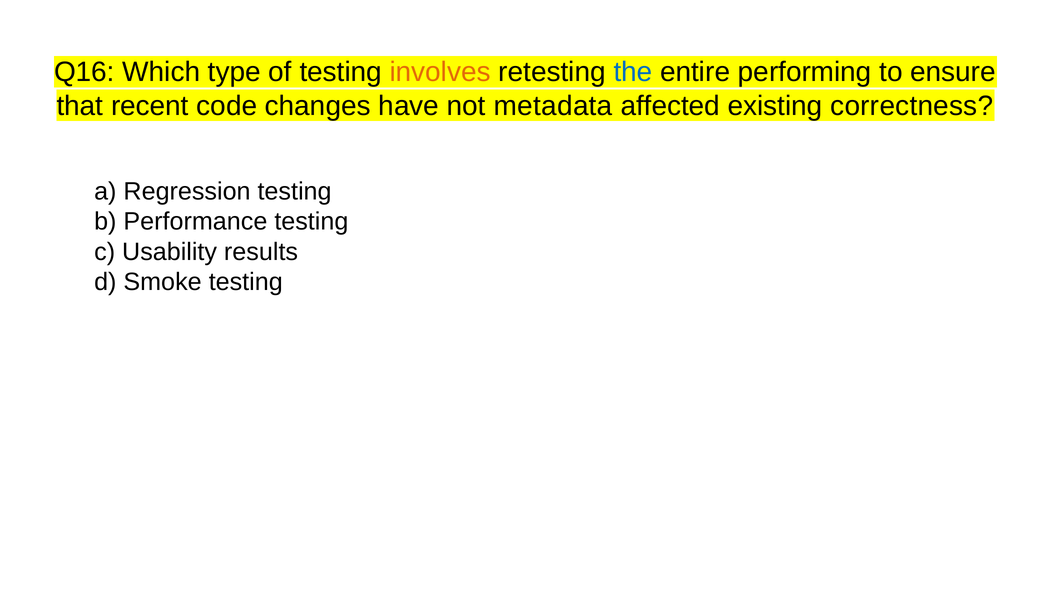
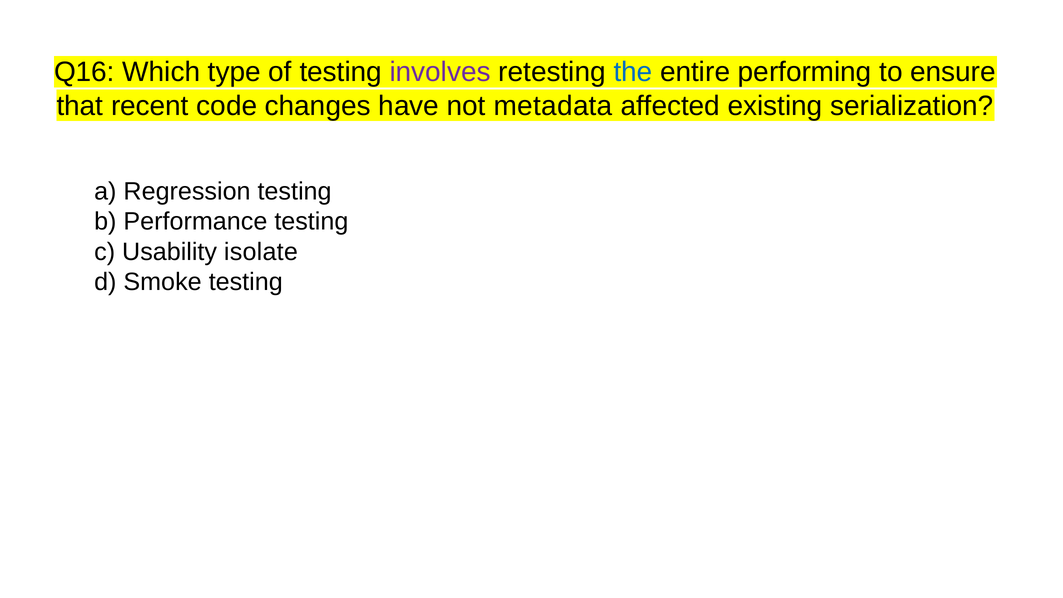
involves colour: orange -> purple
correctness: correctness -> serialization
results: results -> isolate
